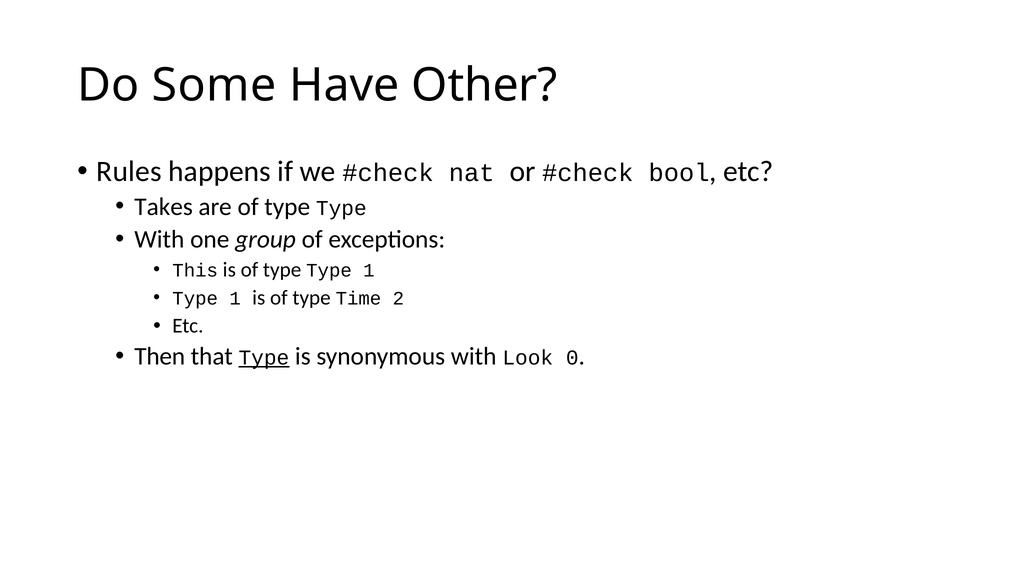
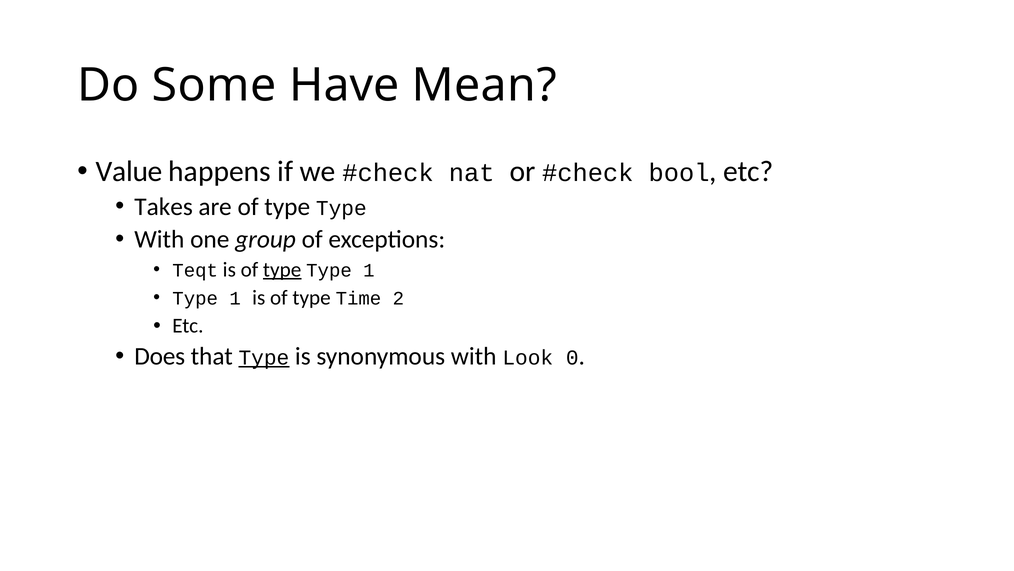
Other: Other -> Mean
Rules: Rules -> Value
This: This -> Teqt
type at (282, 269) underline: none -> present
Then: Then -> Does
